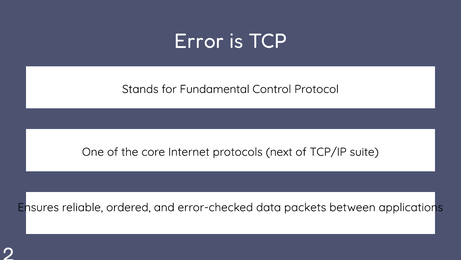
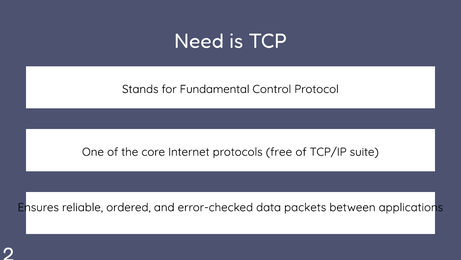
Error: Error -> Need
next: next -> free
